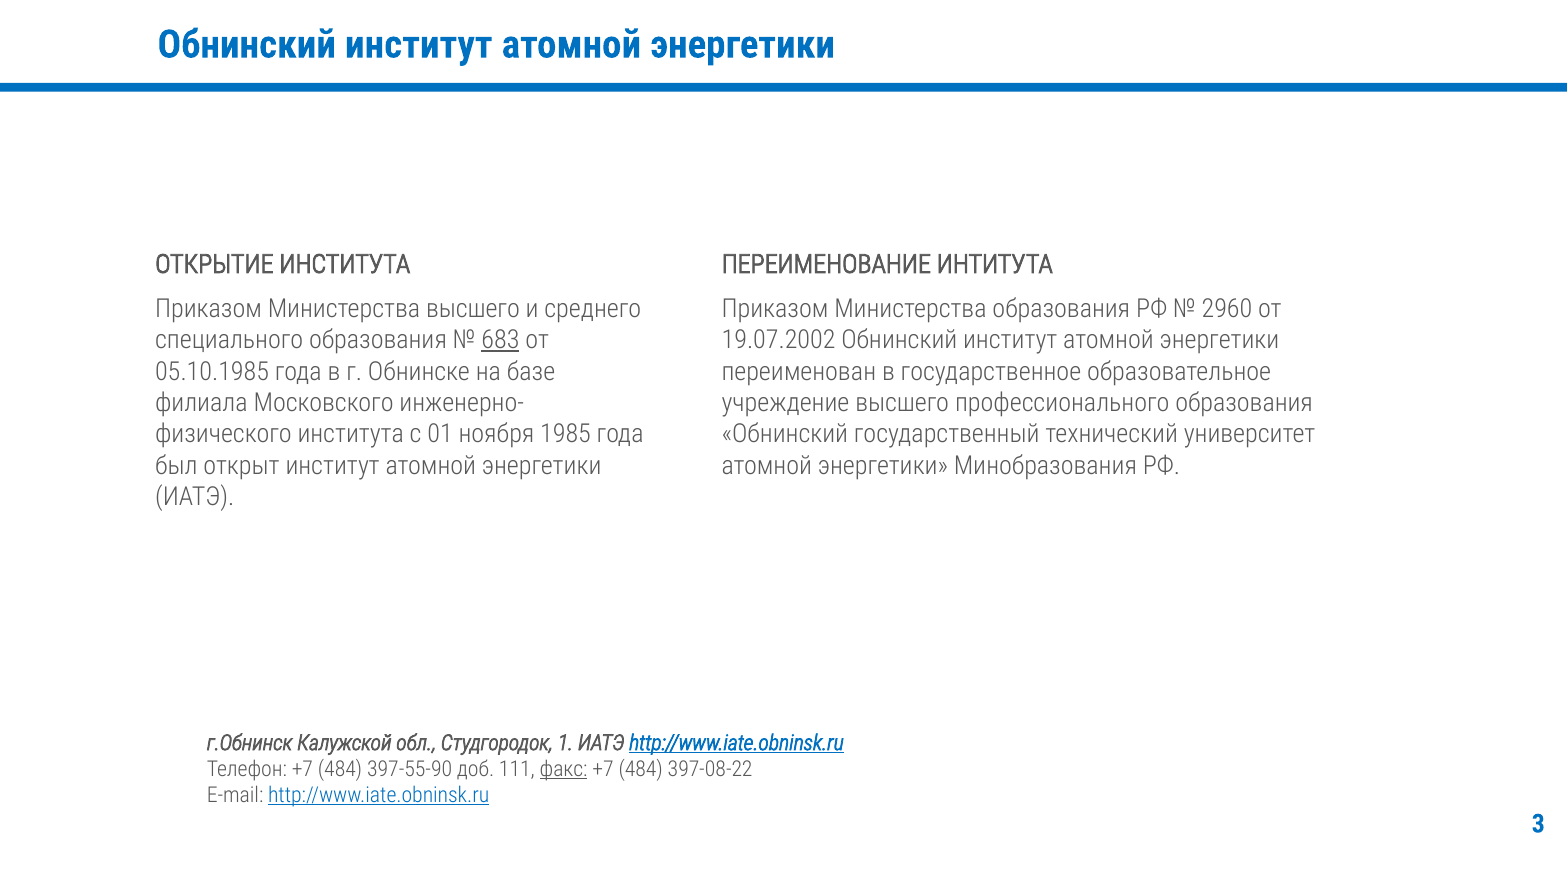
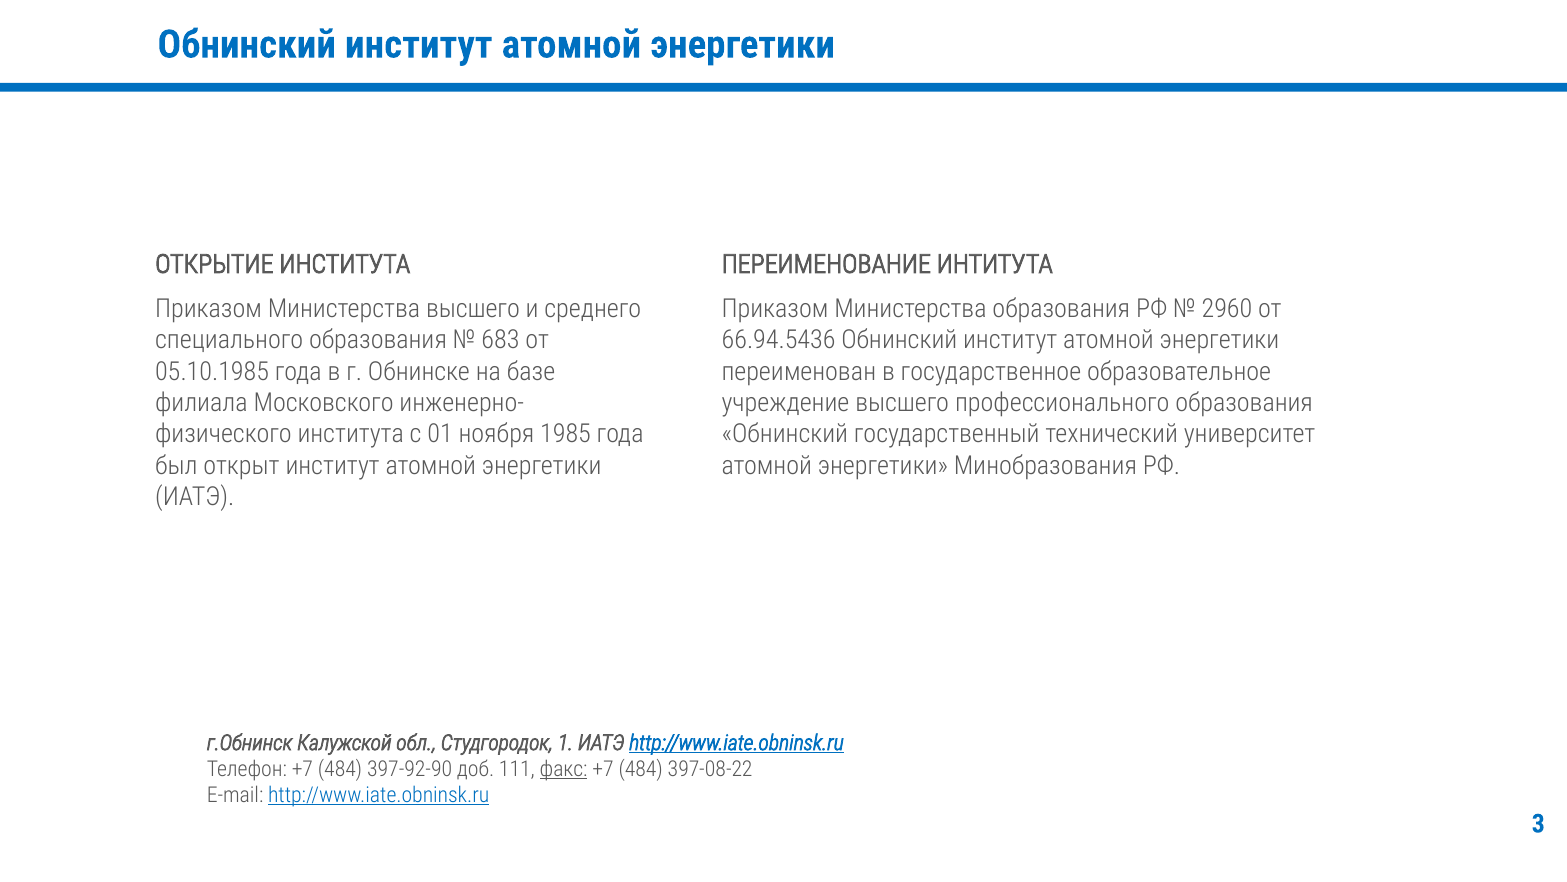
683 underline: present -> none
19.07.2002: 19.07.2002 -> 66.94.5436
397-55-90: 397-55-90 -> 397-92-90
